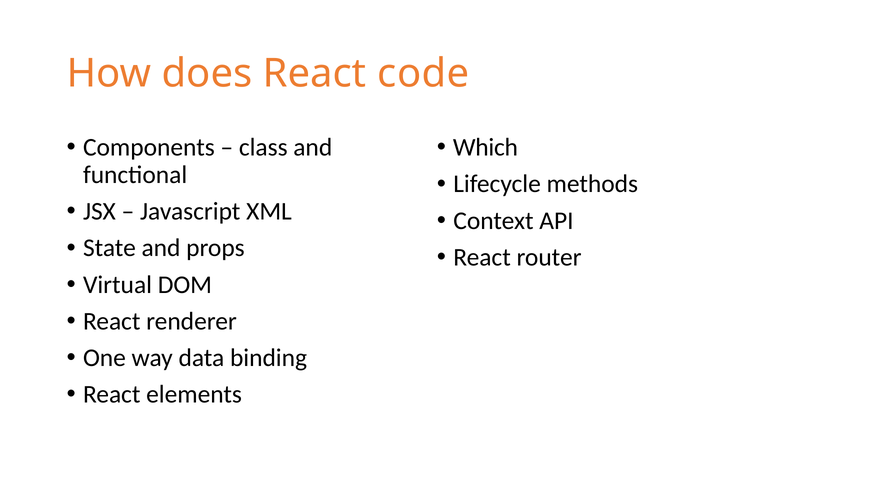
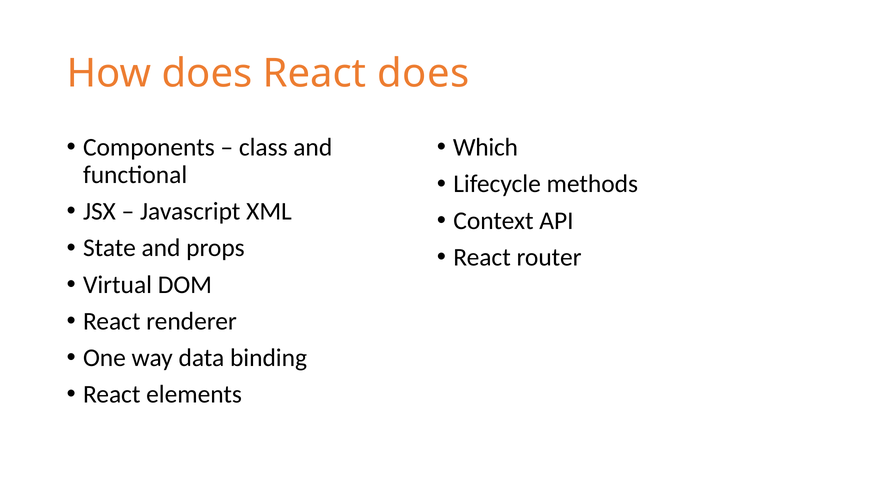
React code: code -> does
